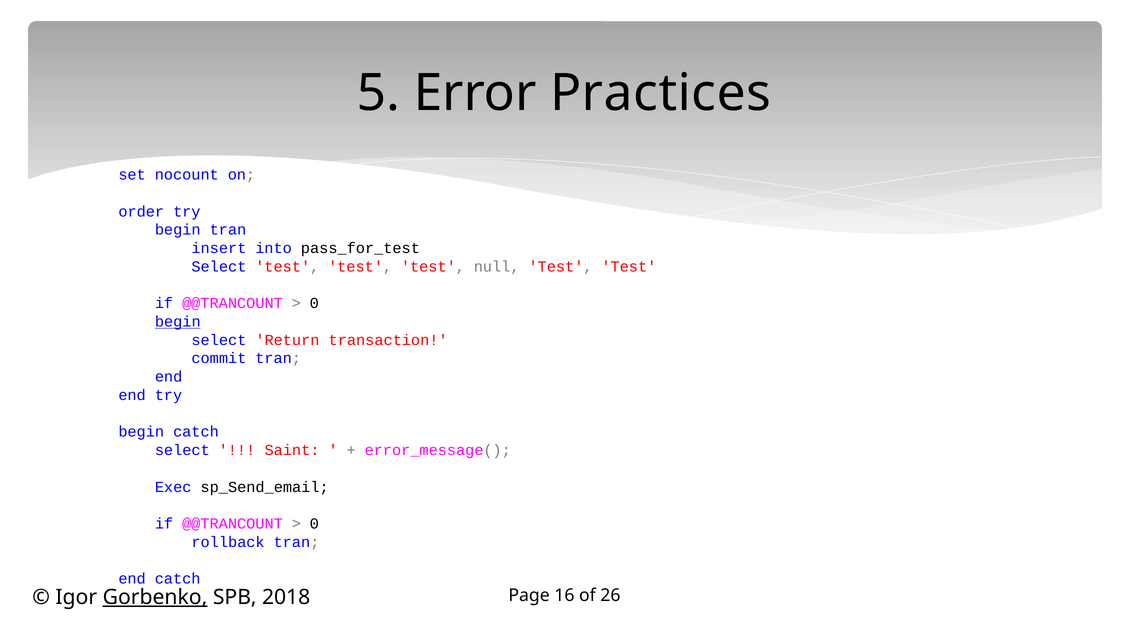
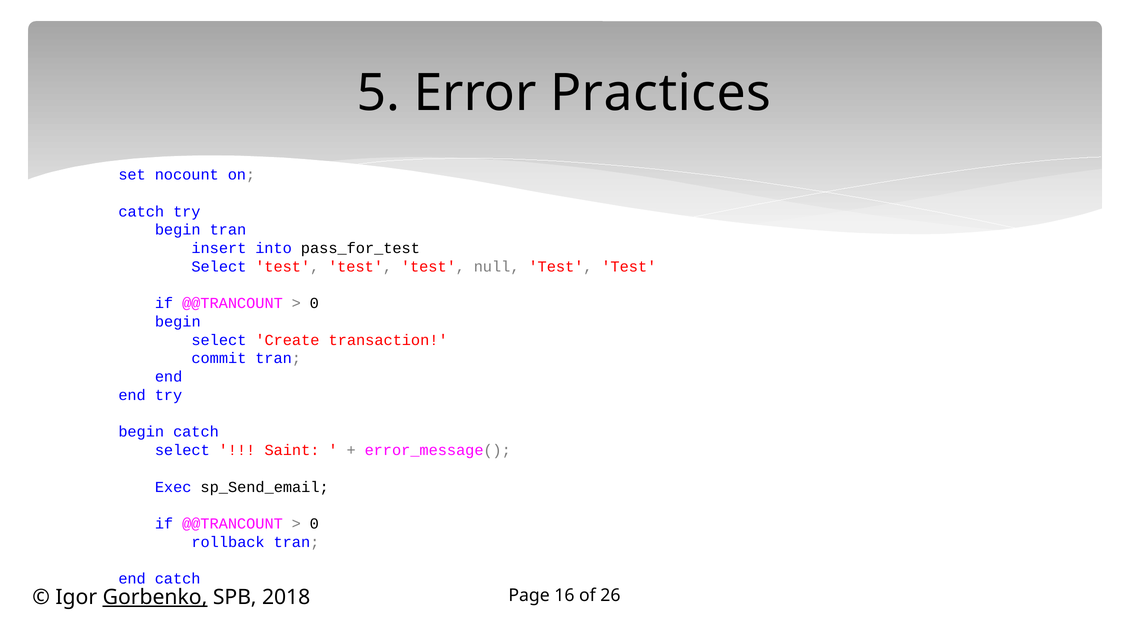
order at (141, 212): order -> catch
begin at (178, 322) underline: present -> none
Return: Return -> Create
